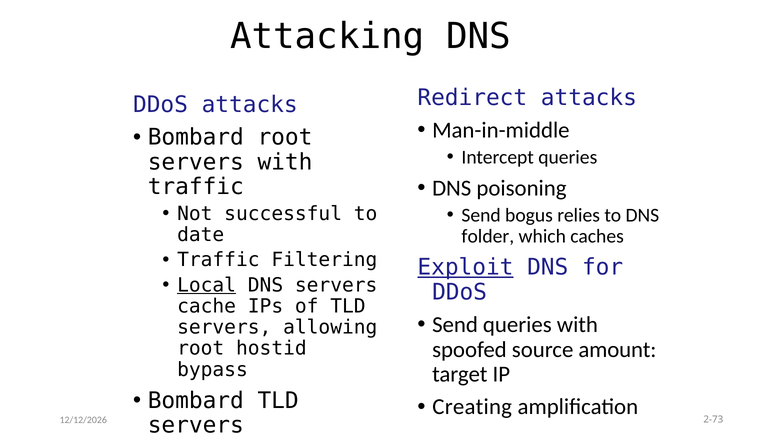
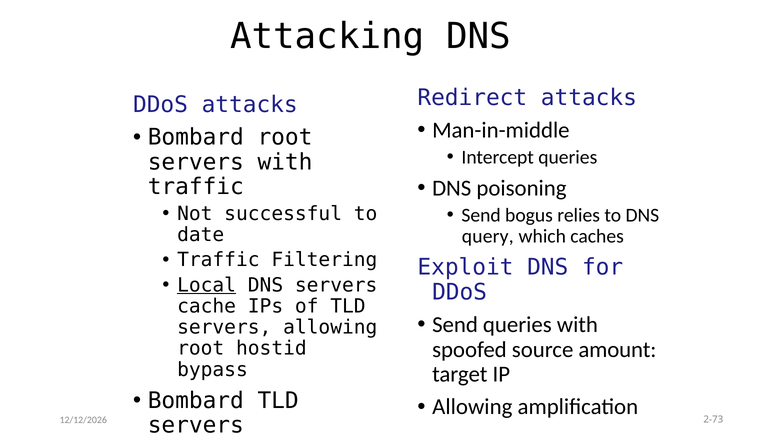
folder: folder -> query
Exploit underline: present -> none
Creating at (472, 407): Creating -> Allowing
